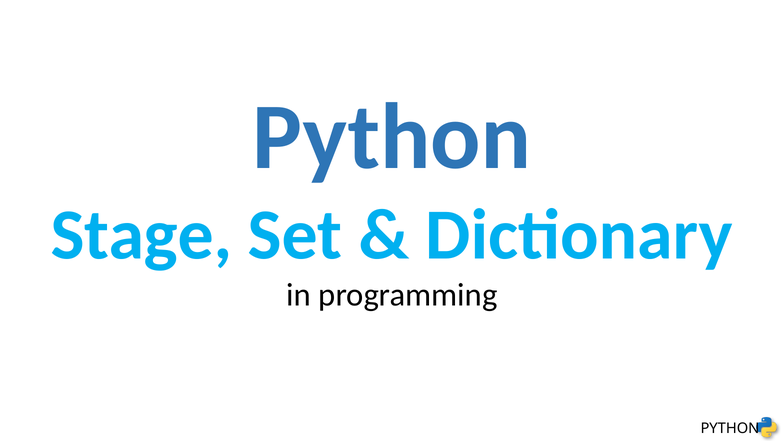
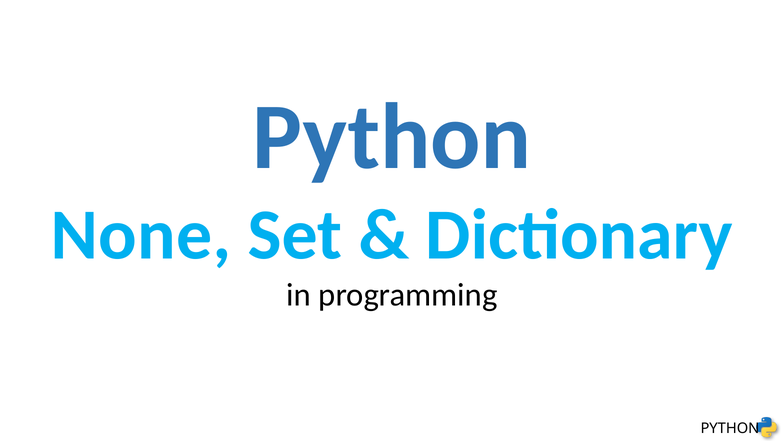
Stage at (141, 235): Stage -> None
